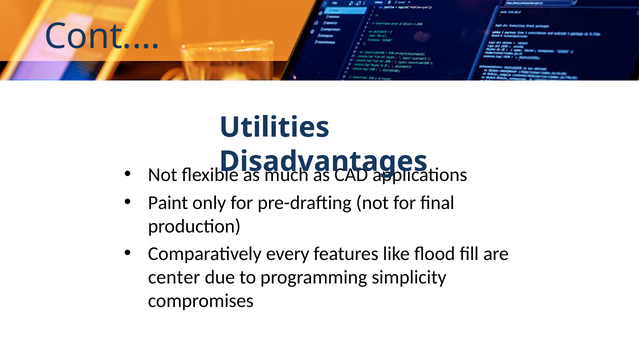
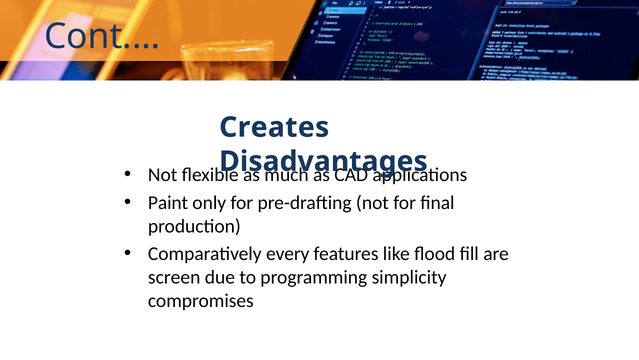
Utilities: Utilities -> Creates
center: center -> screen
